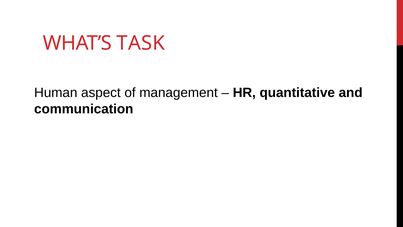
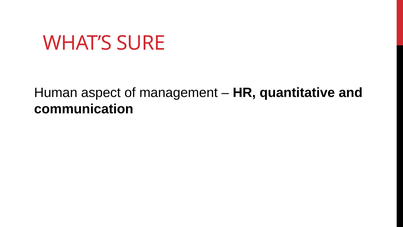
TASK: TASK -> SURE
